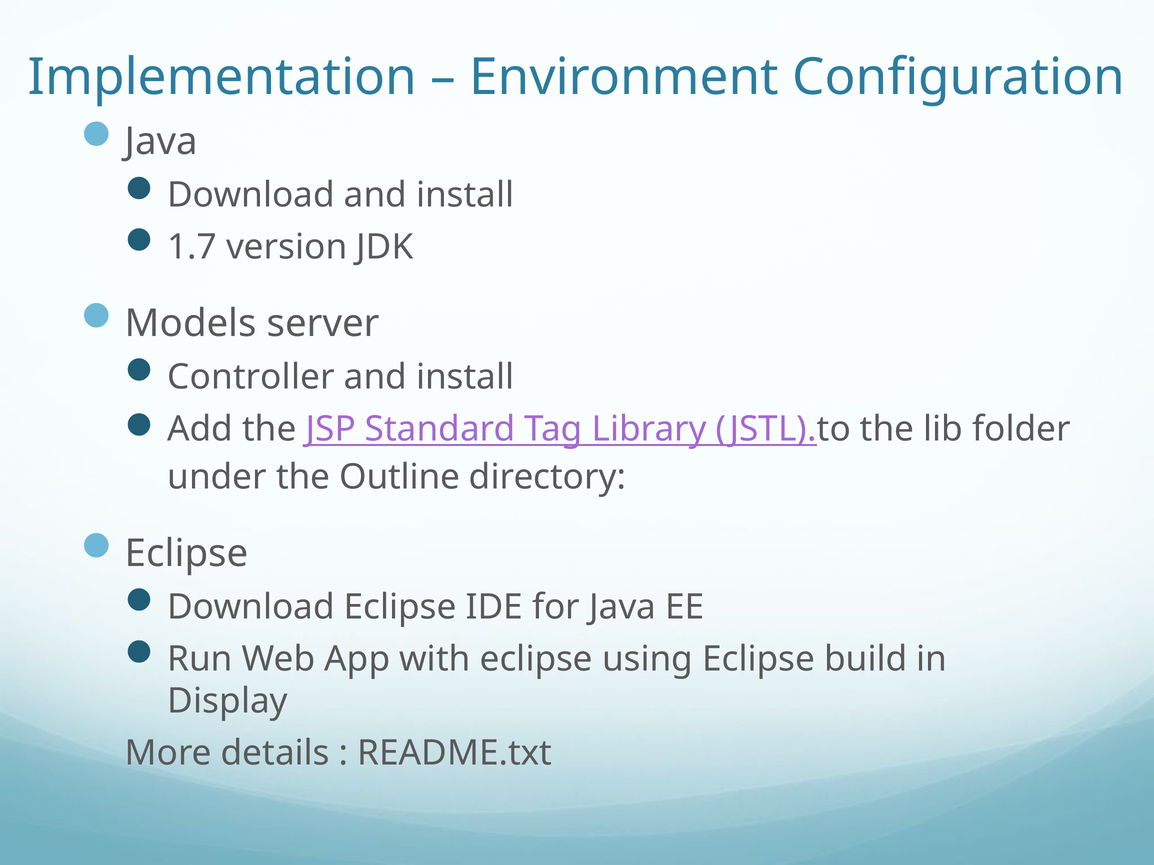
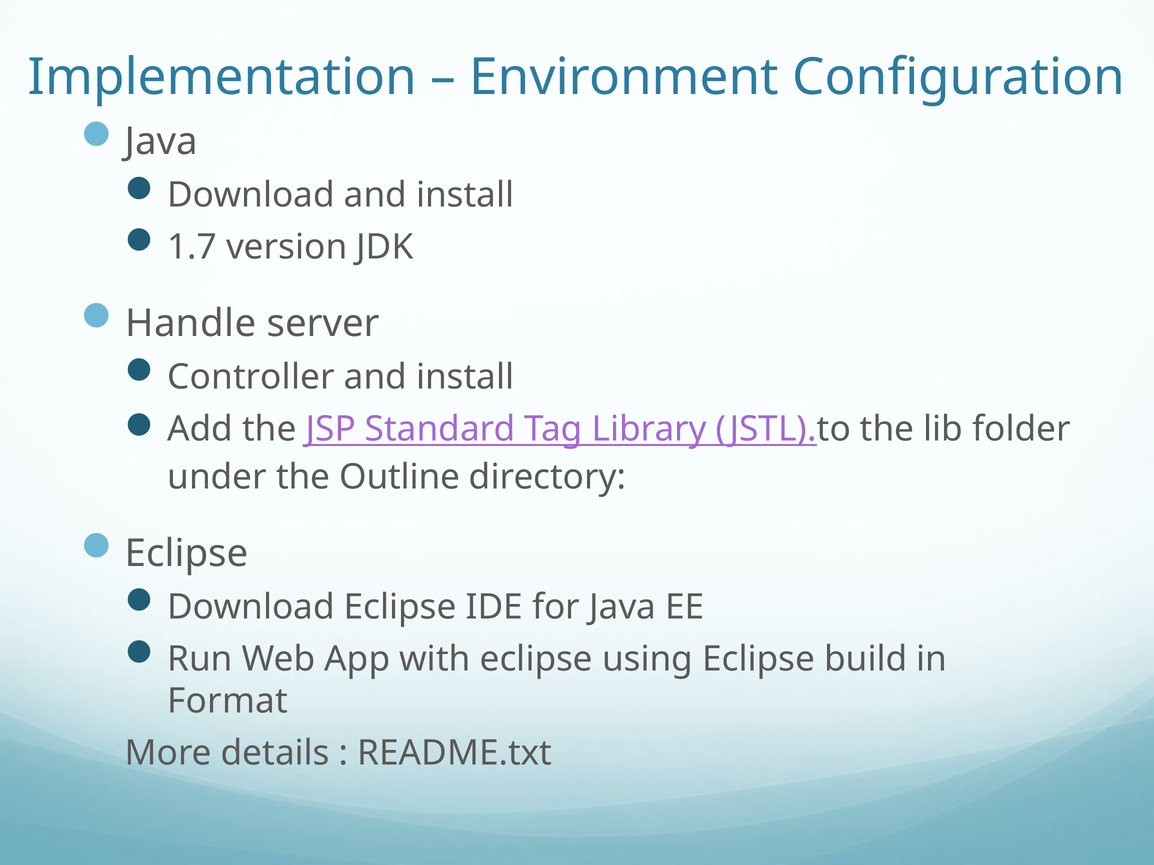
Models: Models -> Handle
Display: Display -> Format
